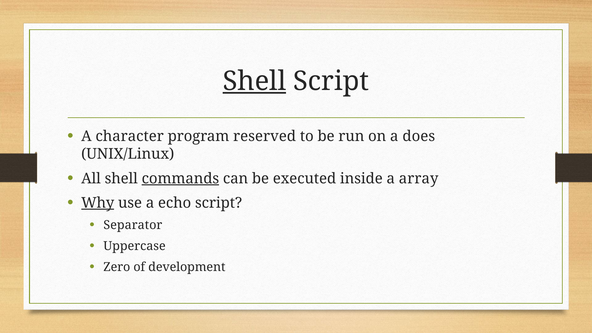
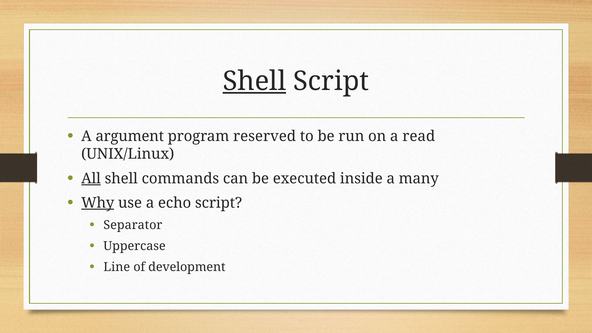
character: character -> argument
does: does -> read
All underline: none -> present
commands underline: present -> none
array: array -> many
Zero: Zero -> Line
